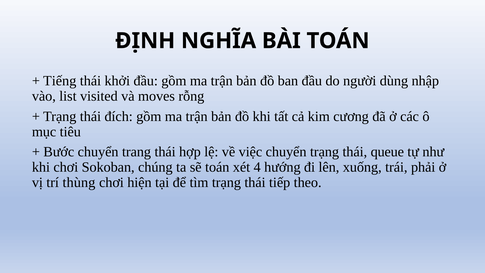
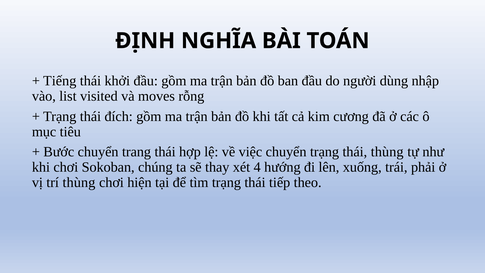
thái queue: queue -> thùng
sẽ toán: toán -> thay
